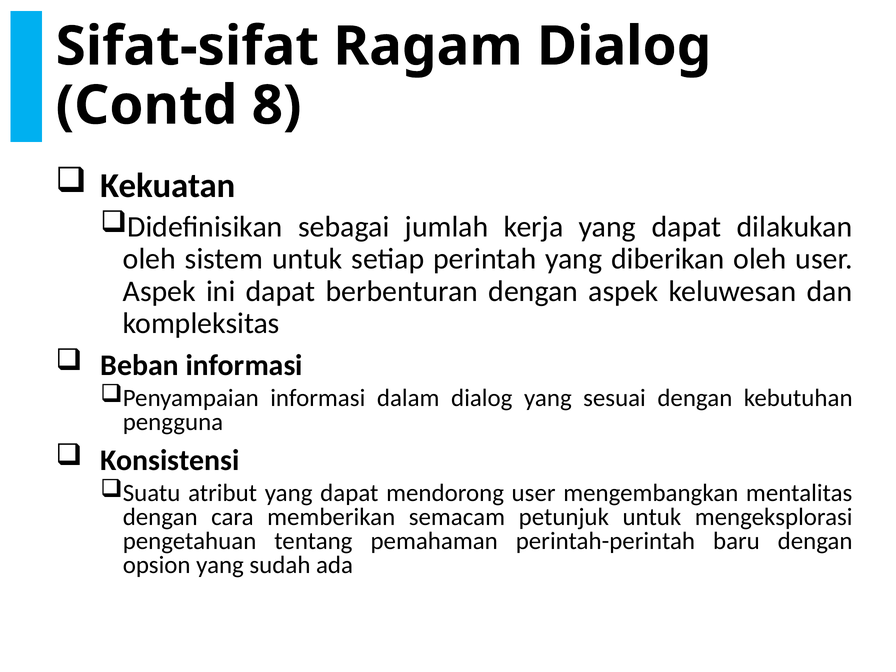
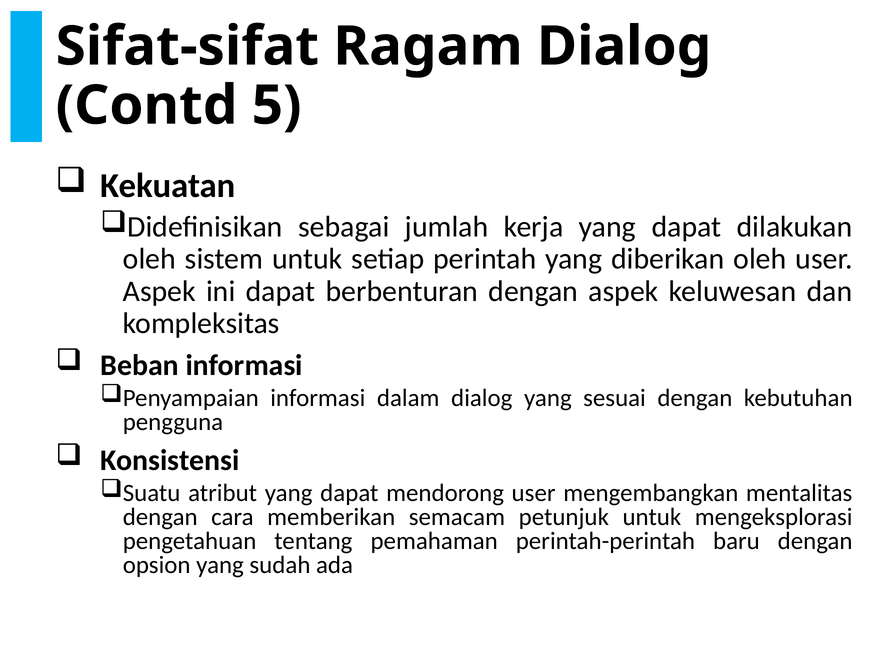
8: 8 -> 5
